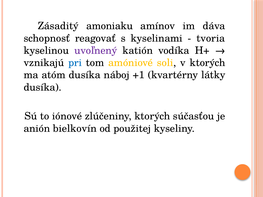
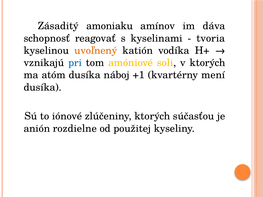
uvoľnený colour: purple -> orange
látky: látky -> mení
bielkovín: bielkovín -> rozdielne
